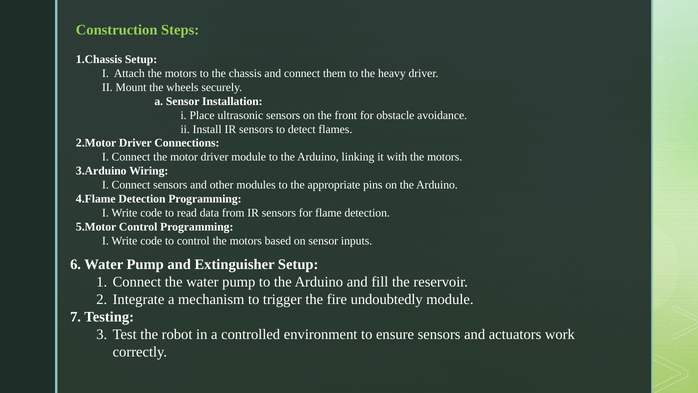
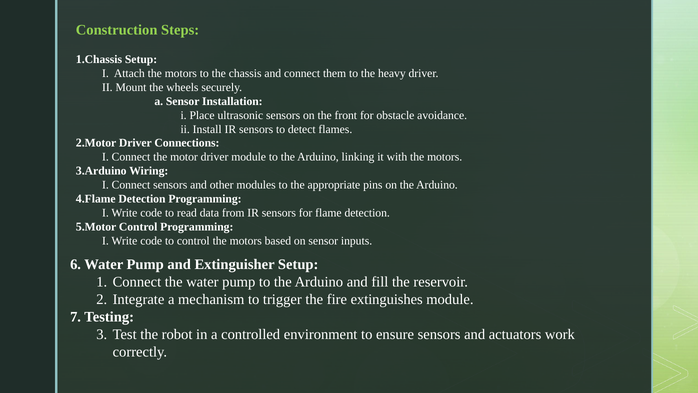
undoubtedly: undoubtedly -> extinguishes
